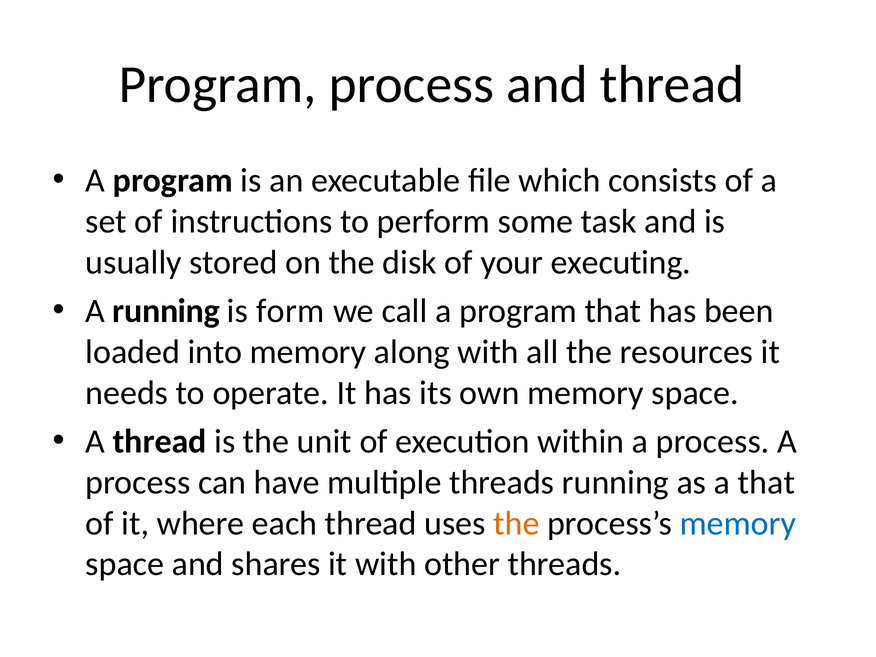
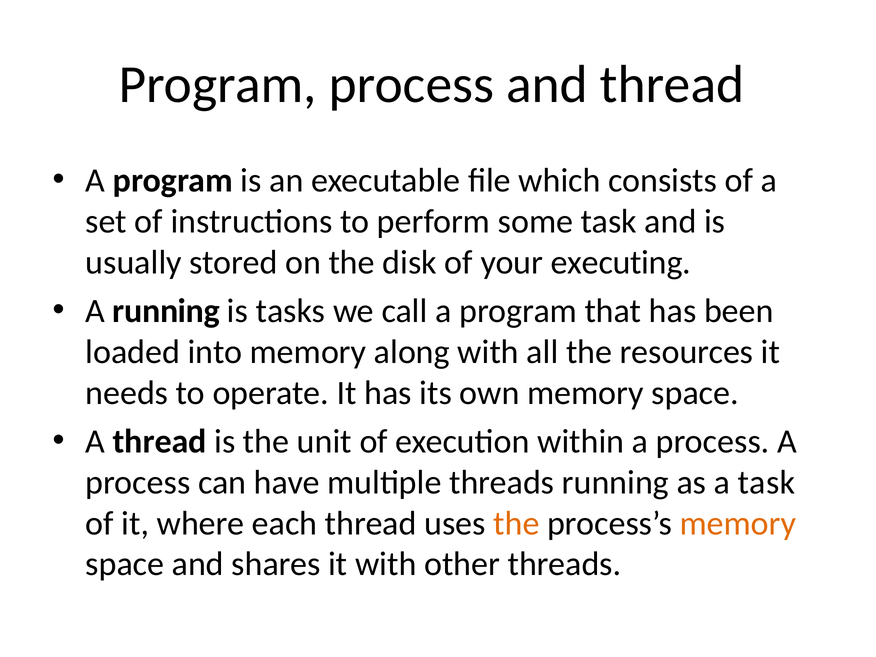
form: form -> tasks
a that: that -> task
memory at (738, 523) colour: blue -> orange
